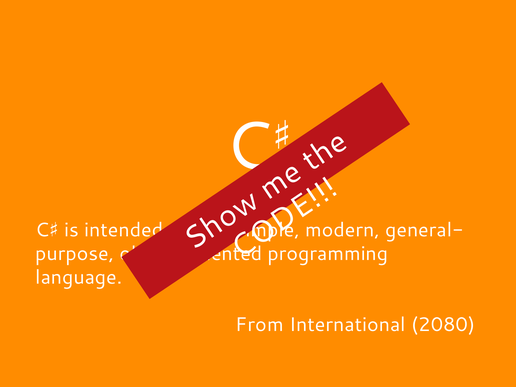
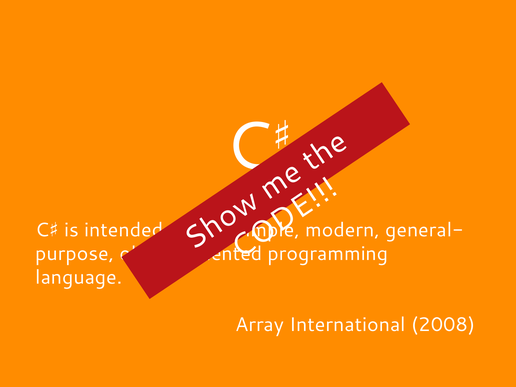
From: From -> Array
2080: 2080 -> 2008
